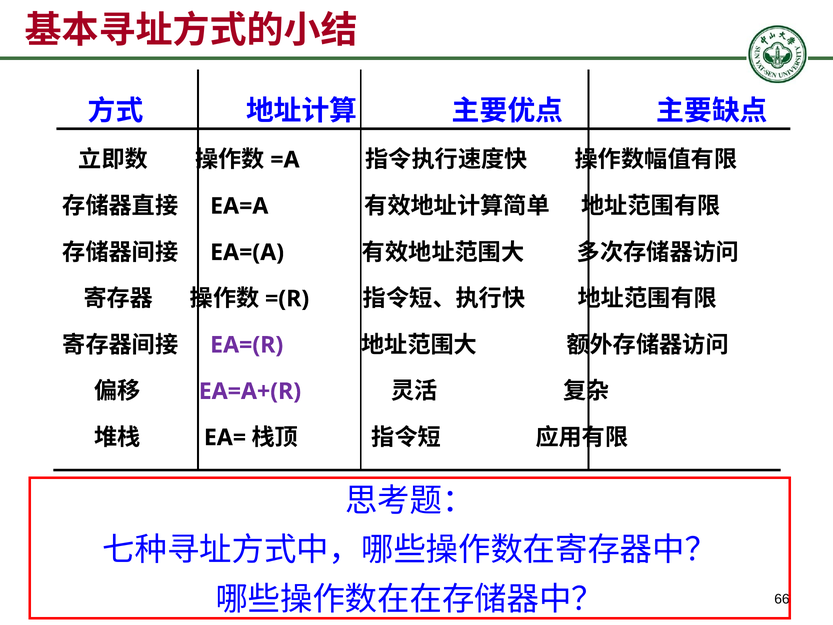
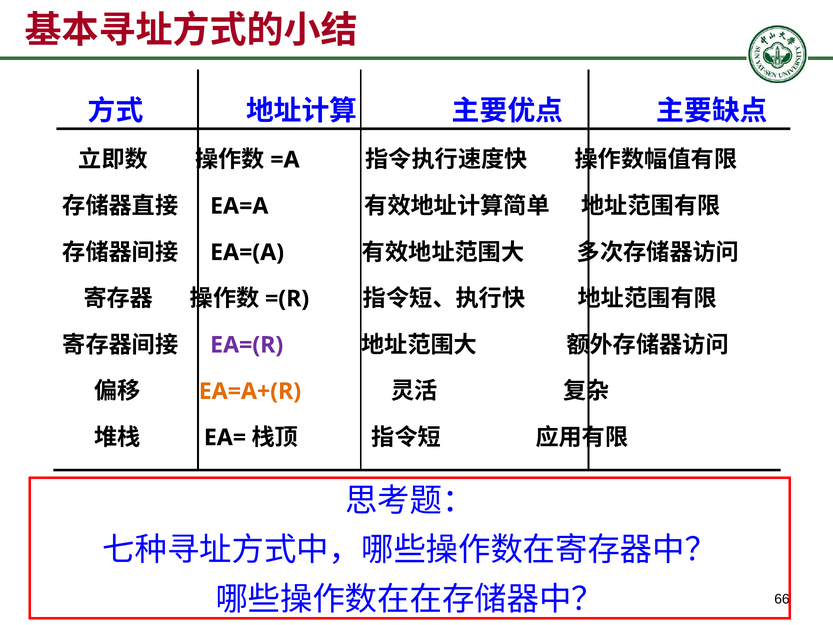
EA=A+(R colour: purple -> orange
